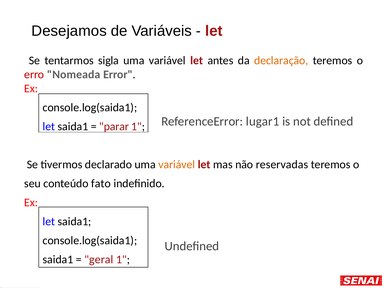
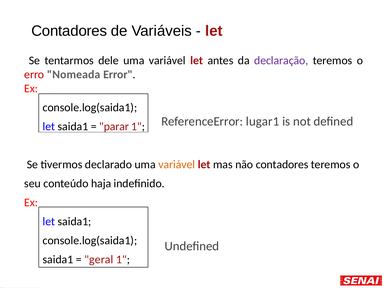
Desejamos at (69, 31): Desejamos -> Contadores
sigla: sigla -> dele
declaração colour: orange -> purple
não reservadas: reservadas -> contadores
fato: fato -> haja
